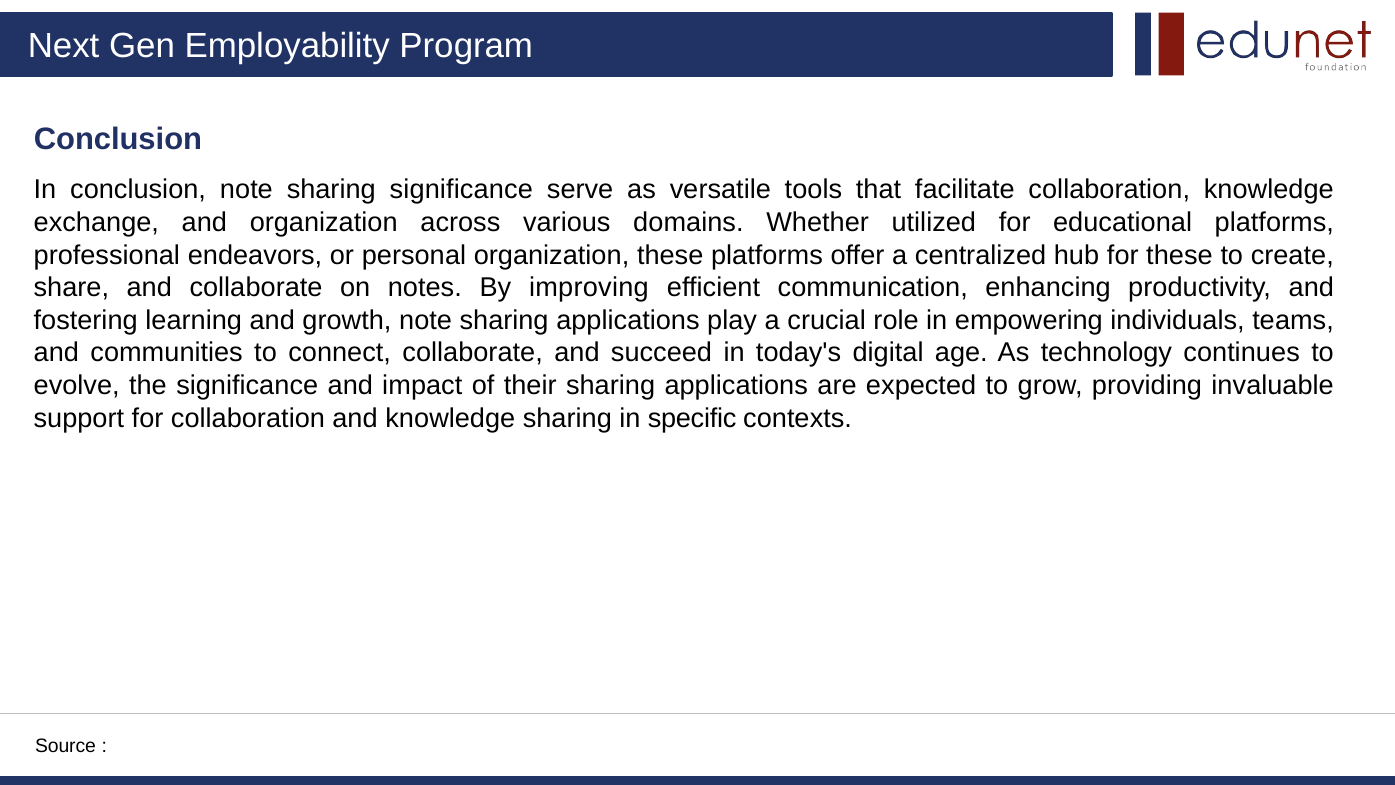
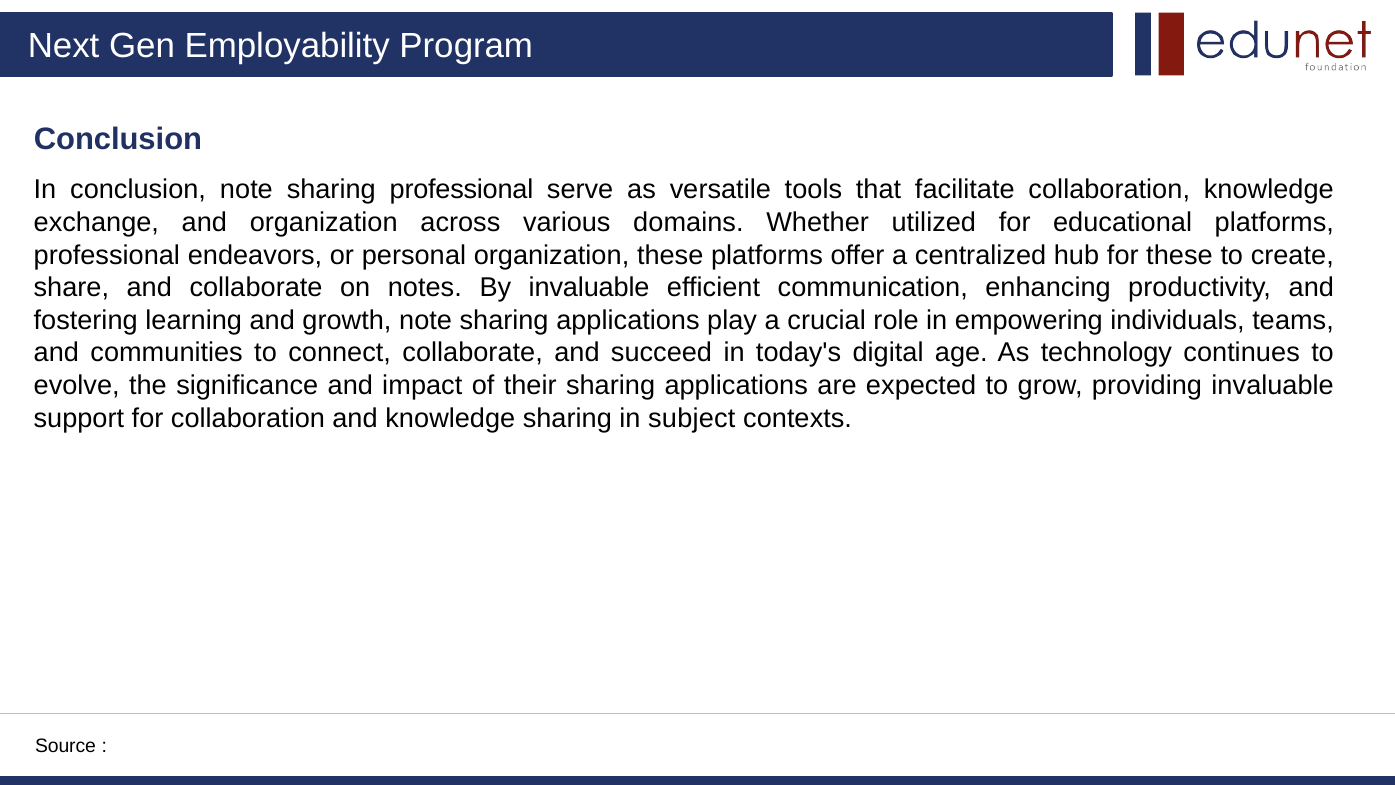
sharing significance: significance -> professional
By improving: improving -> invaluable
specific: specific -> subject
